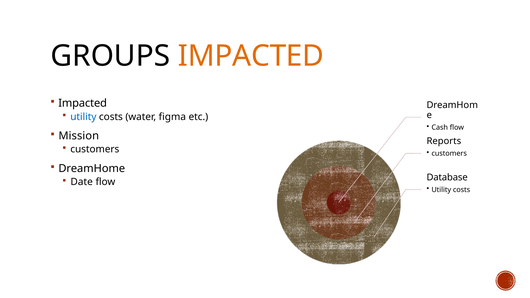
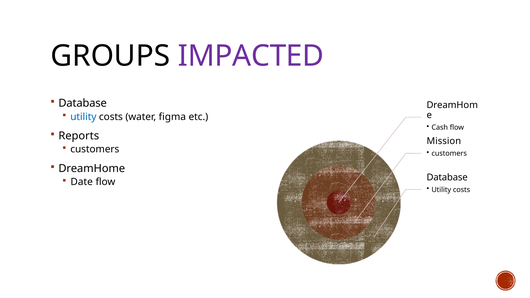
IMPACTED at (251, 56) colour: orange -> purple
Impacted at (83, 103): Impacted -> Database
Mission: Mission -> Reports
Reports: Reports -> Mission
